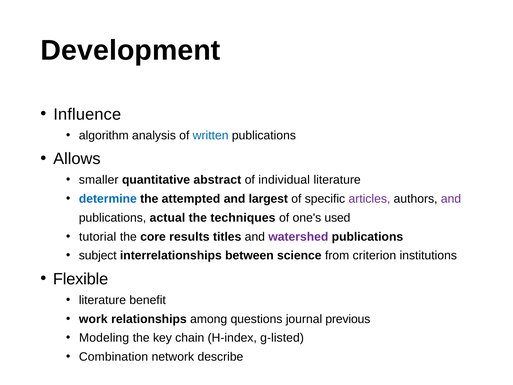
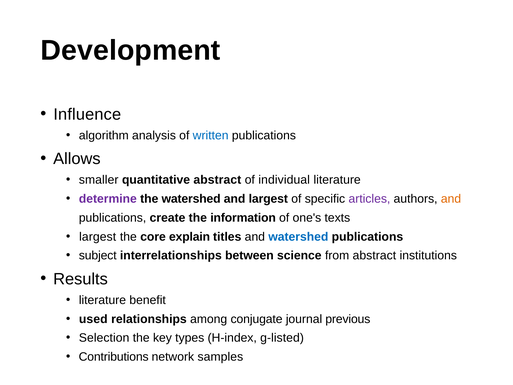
determine colour: blue -> purple
the attempted: attempted -> watershed
and at (451, 199) colour: purple -> orange
actual: actual -> create
techniques: techniques -> information
used: used -> texts
tutorial at (98, 237): tutorial -> largest
results: results -> explain
watershed at (298, 237) colour: purple -> blue
from criterion: criterion -> abstract
Flexible: Flexible -> Results
work: work -> used
questions: questions -> conjugate
Modeling: Modeling -> Selection
chain: chain -> types
Combination: Combination -> Contributions
describe: describe -> samples
